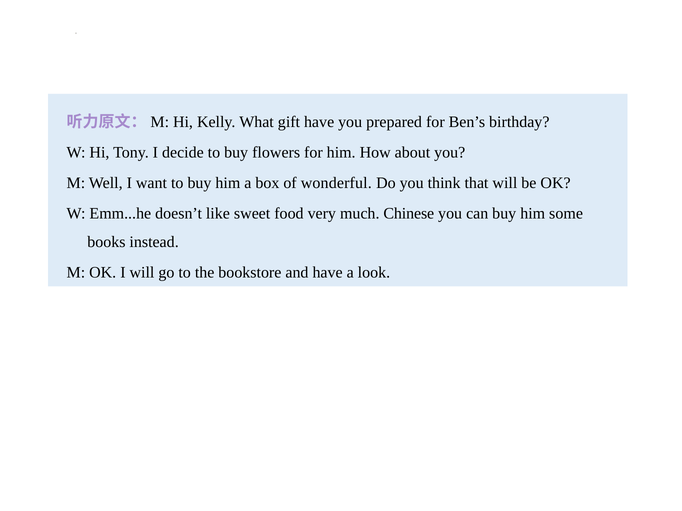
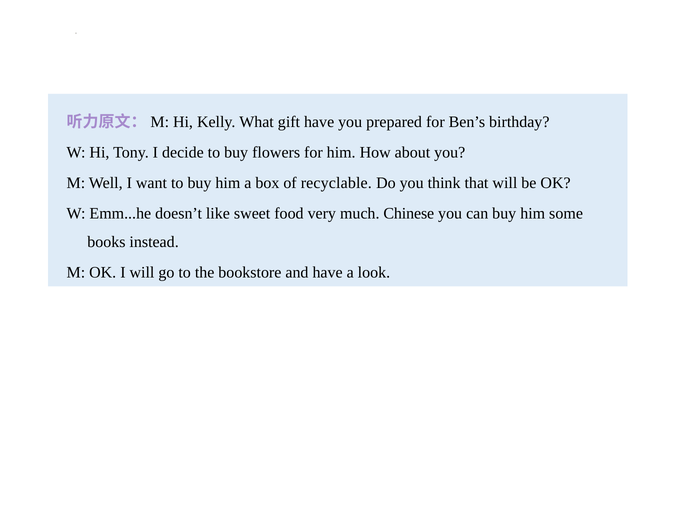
wonderful: wonderful -> recyclable
